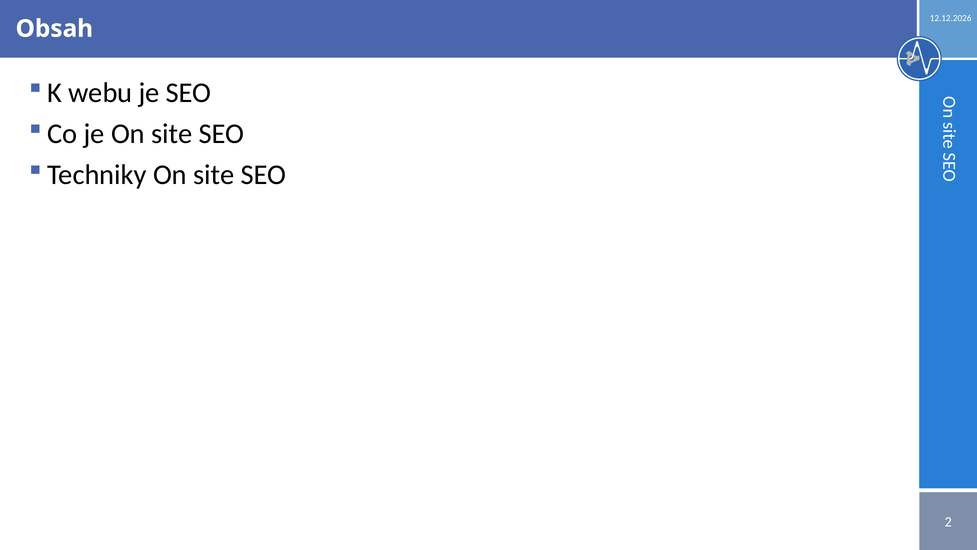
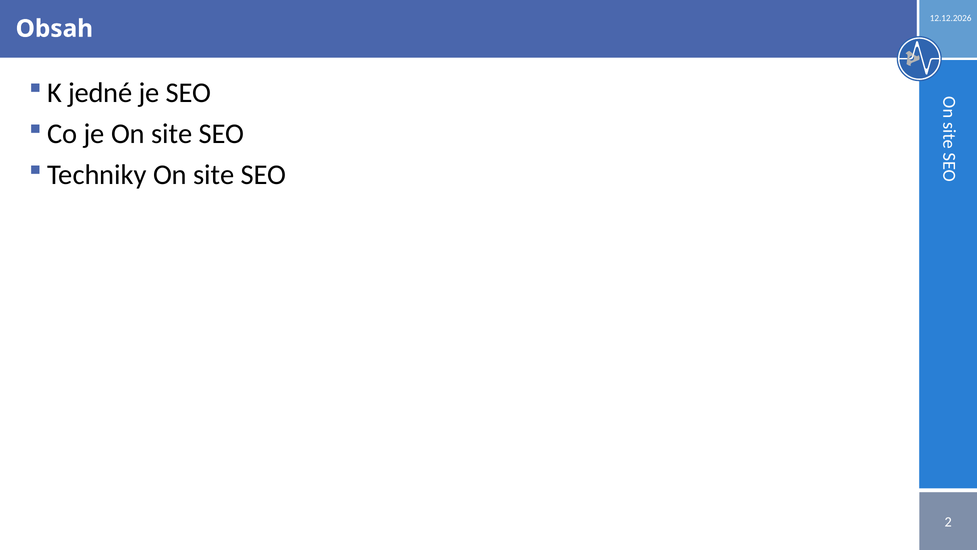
webu: webu -> jedné
